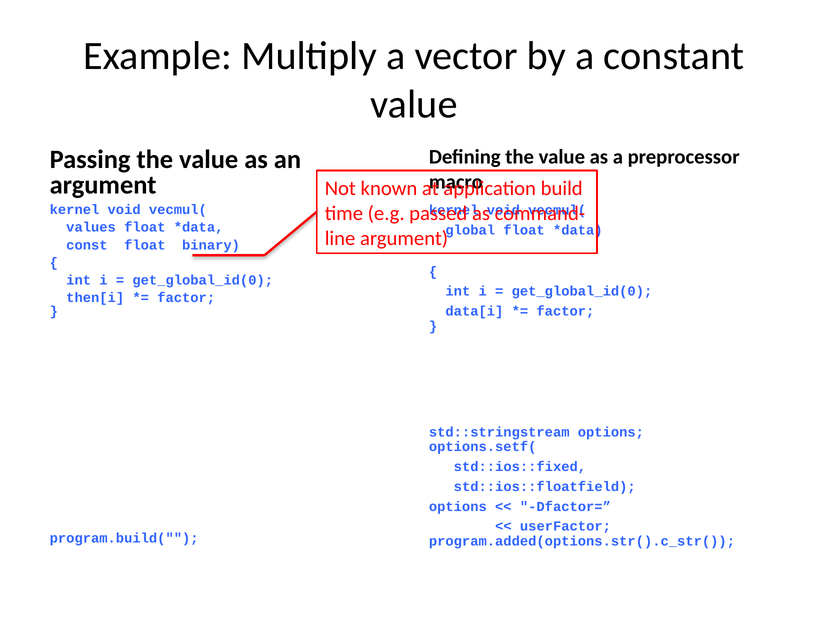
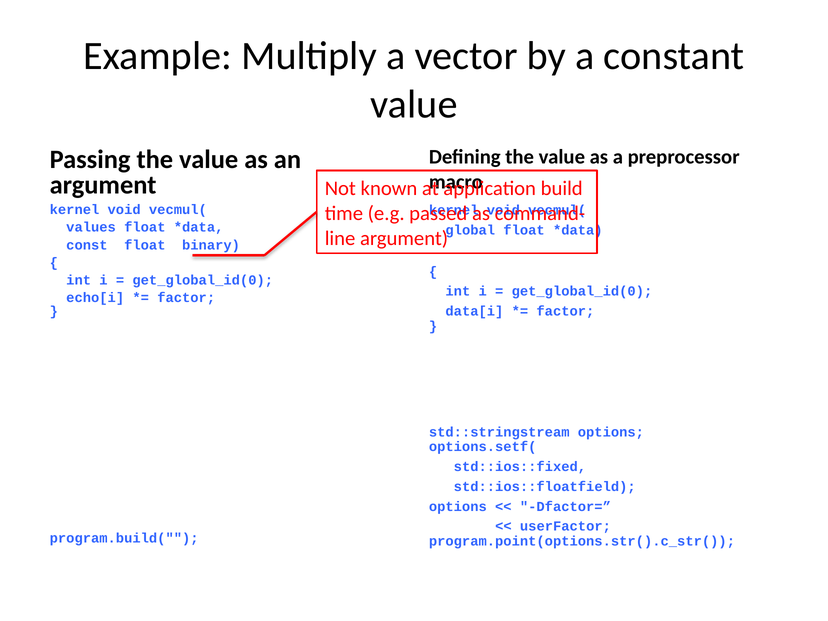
then[i: then[i -> echo[i
program.added(options.str().c_str(: program.added(options.str().c_str( -> program.point(options.str().c_str(
